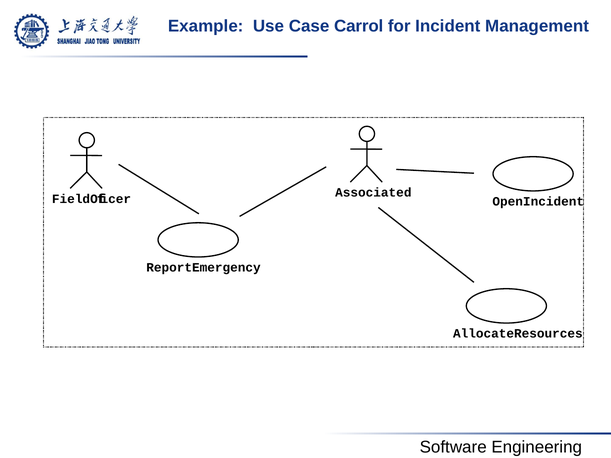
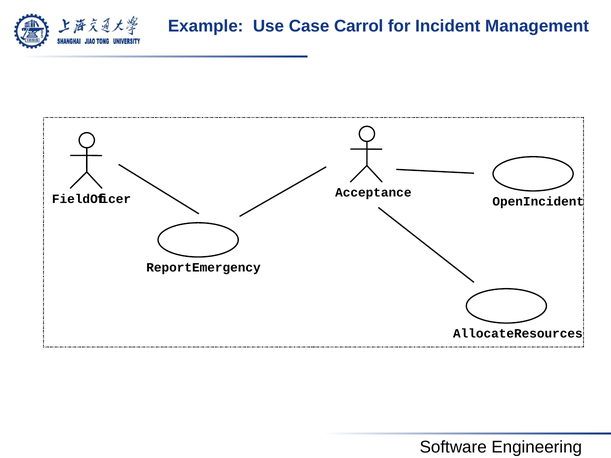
Associated: Associated -> Acceptance
